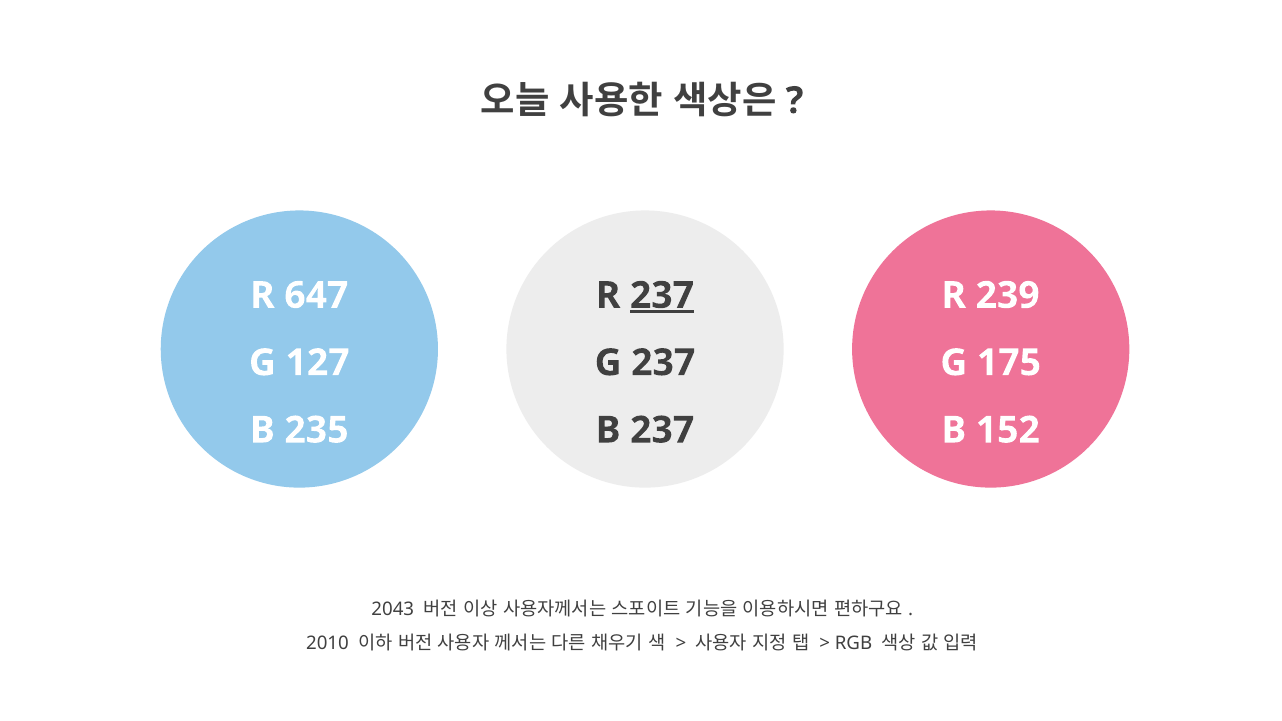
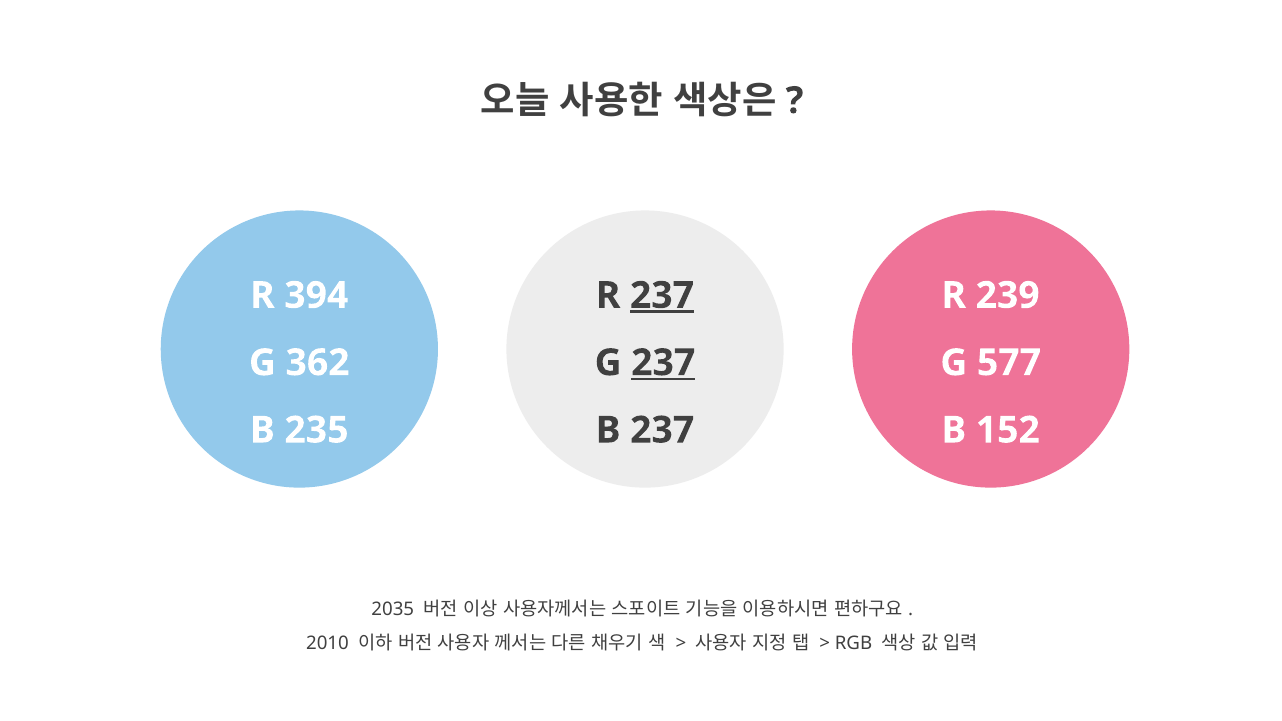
647: 647 -> 394
127: 127 -> 362
237 at (663, 363) underline: none -> present
175: 175 -> 577
2043: 2043 -> 2035
